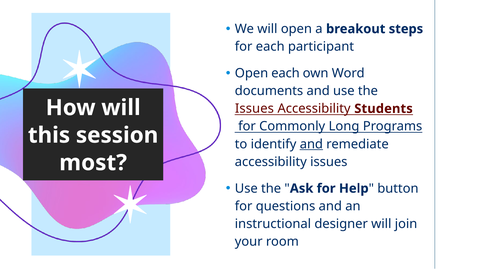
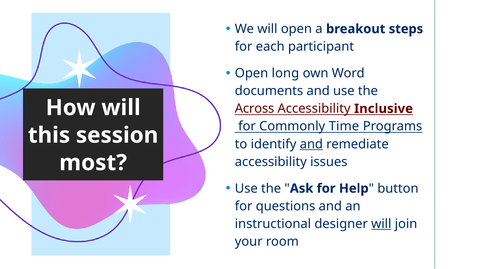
Open each: each -> long
Issues at (254, 109): Issues -> Across
Students: Students -> Inclusive
Long: Long -> Time
will at (381, 224) underline: none -> present
